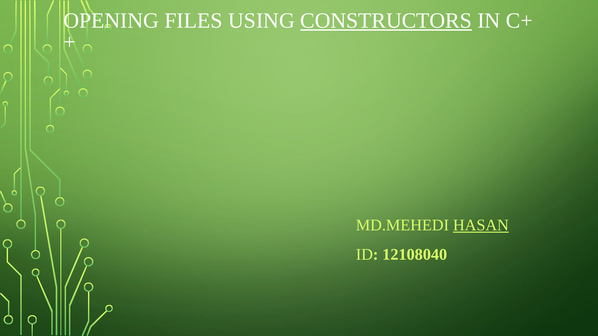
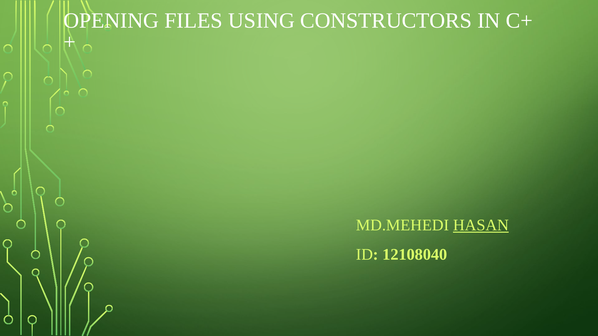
CONSTRUCTORS underline: present -> none
